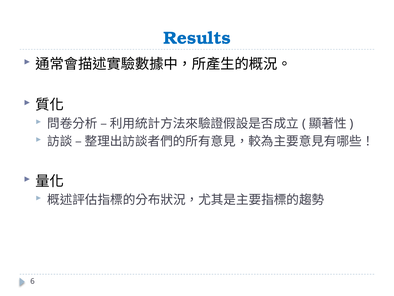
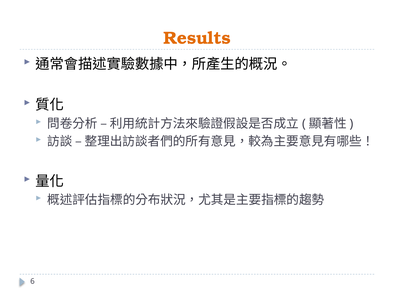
Results colour: blue -> orange
